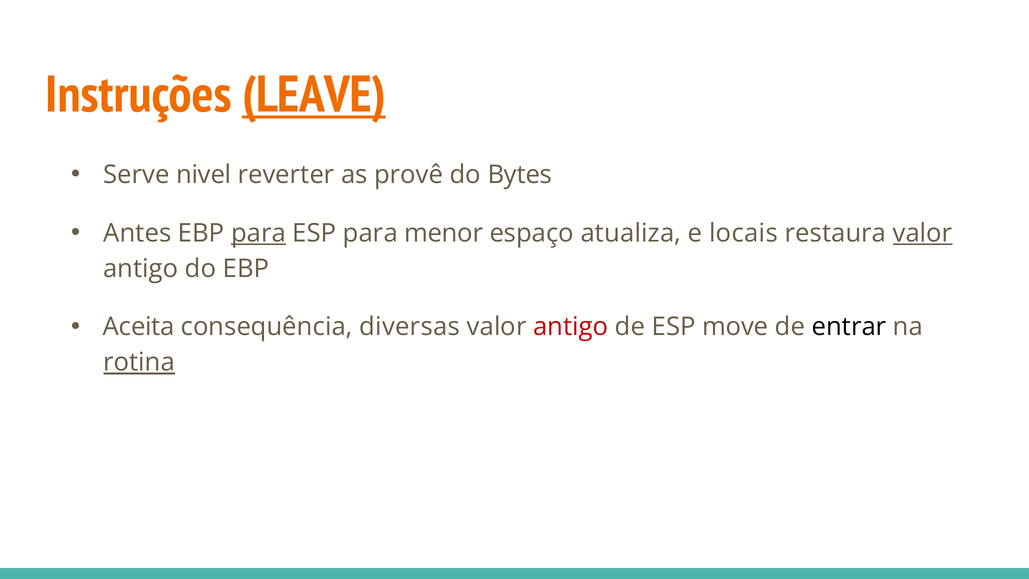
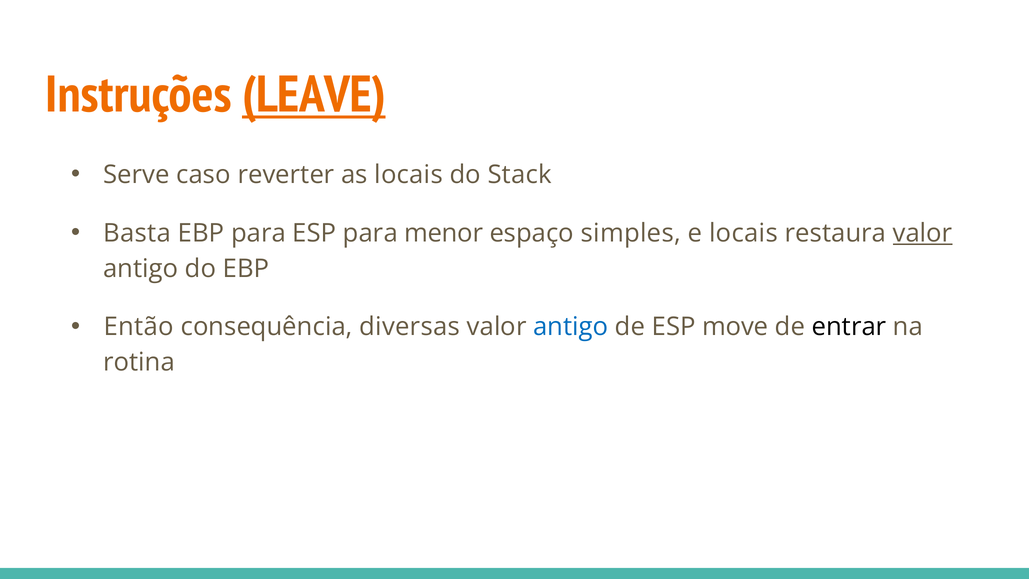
nivel: nivel -> caso
as provê: provê -> locais
Bytes: Bytes -> Stack
Antes: Antes -> Basta
para at (258, 233) underline: present -> none
atualiza: atualiza -> simples
Aceita: Aceita -> Então
antigo at (571, 327) colour: red -> blue
rotina underline: present -> none
